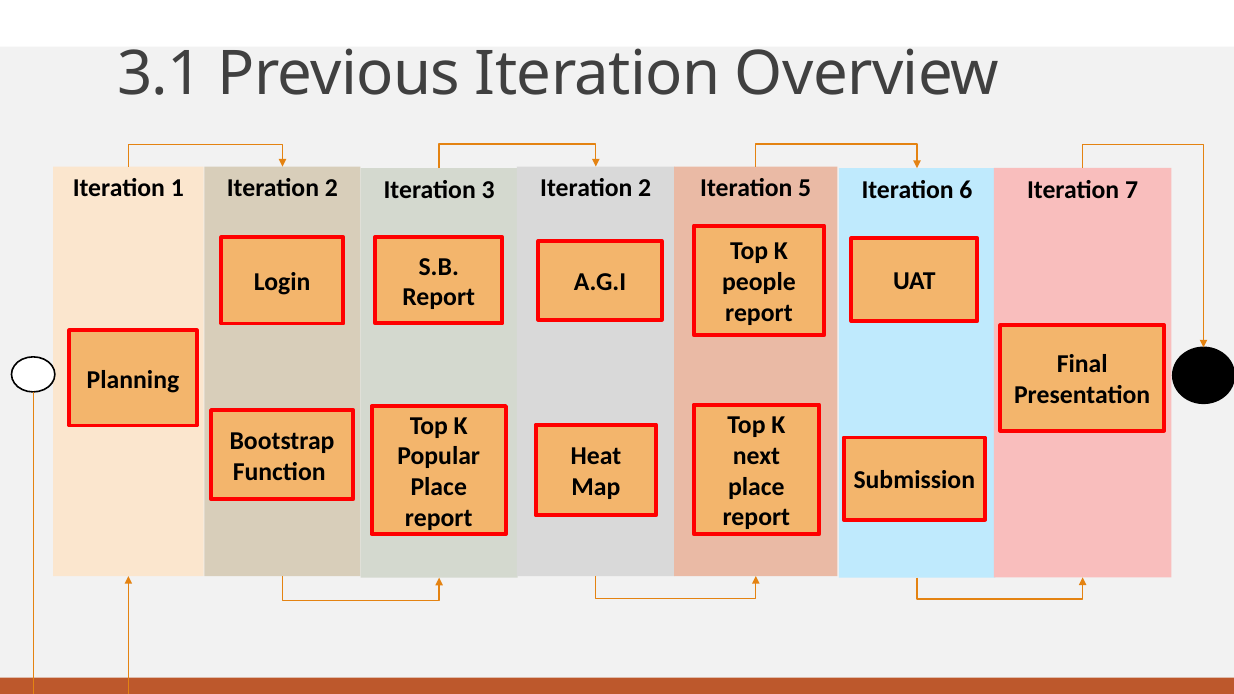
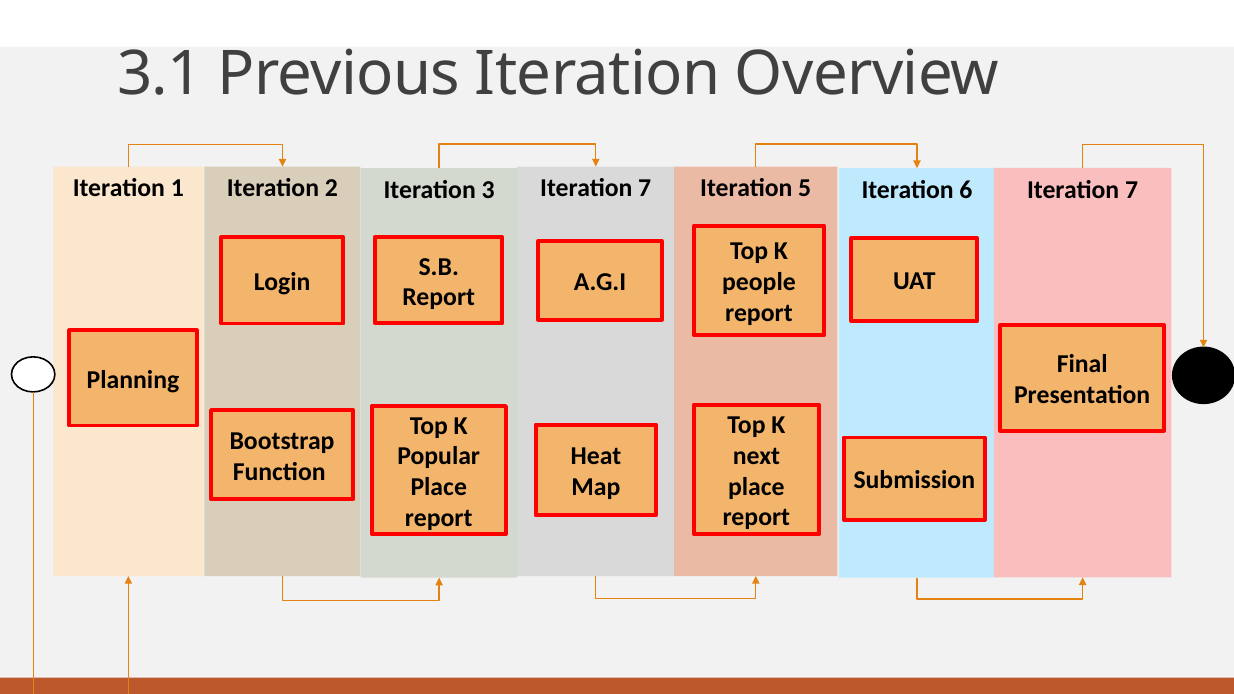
3 Iteration 2: 2 -> 7
